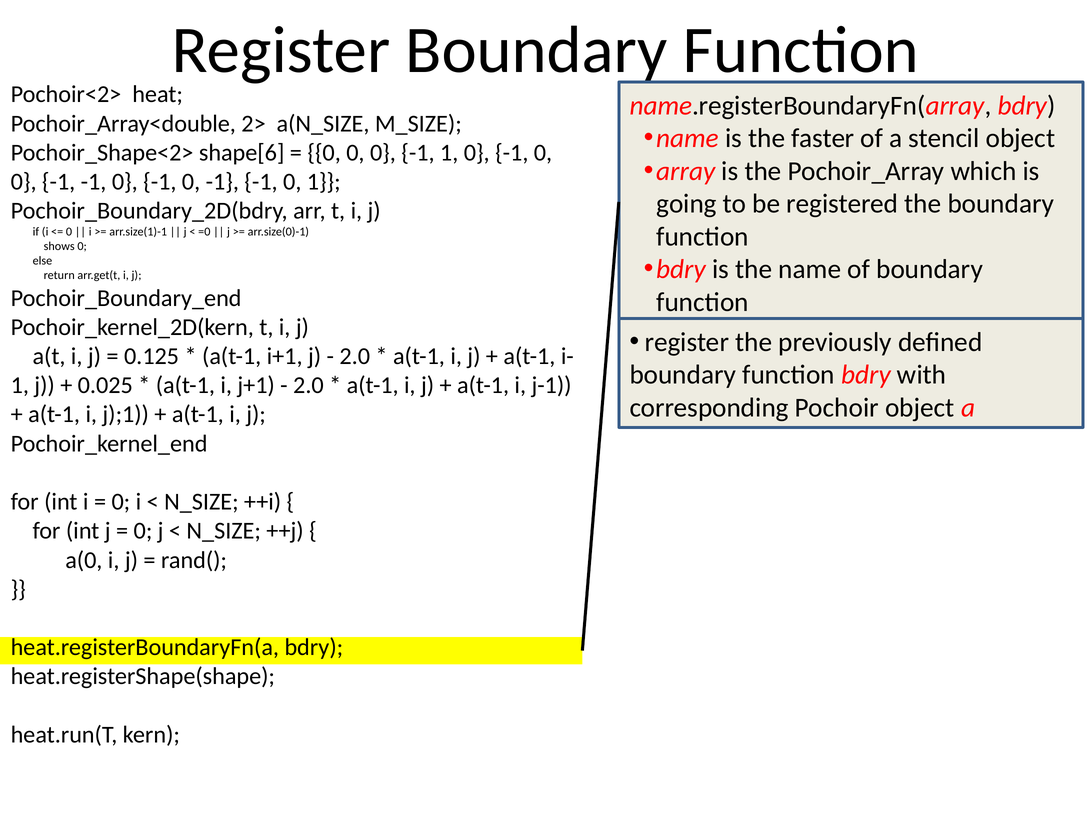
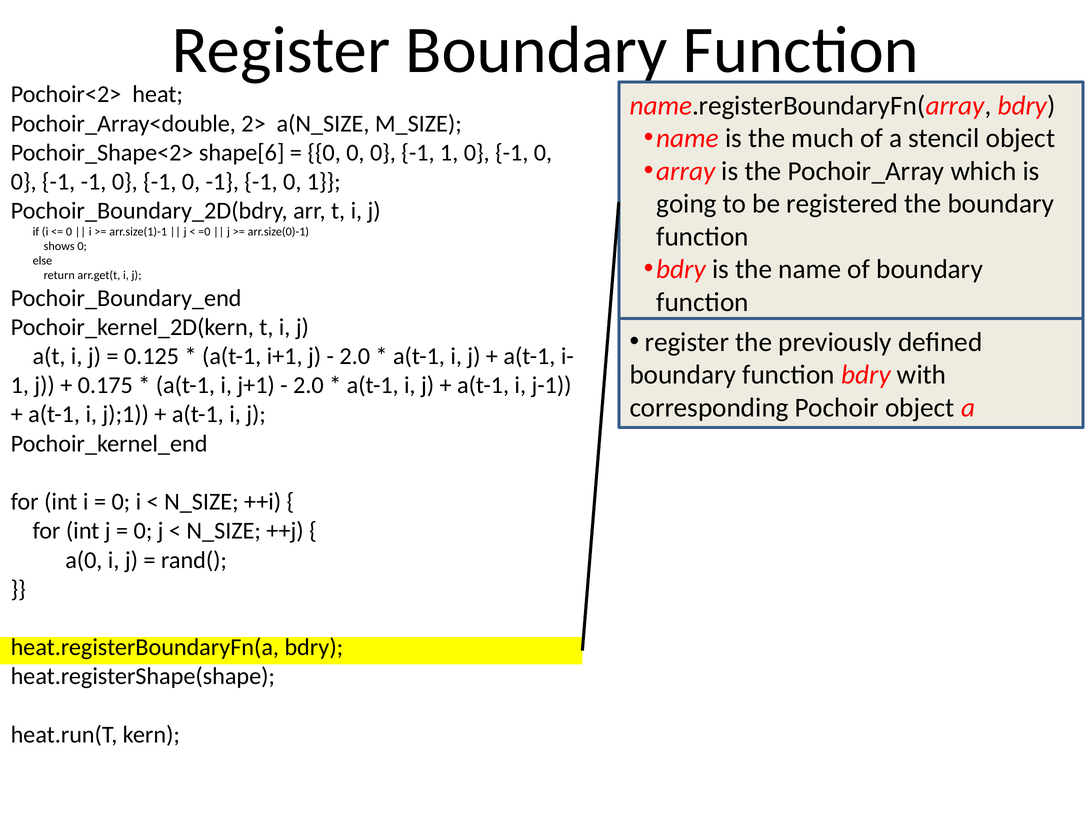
faster: faster -> much
0.025: 0.025 -> 0.175
